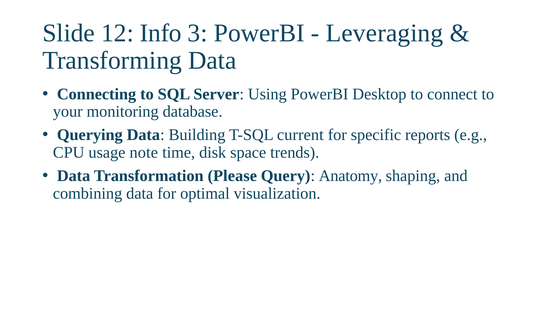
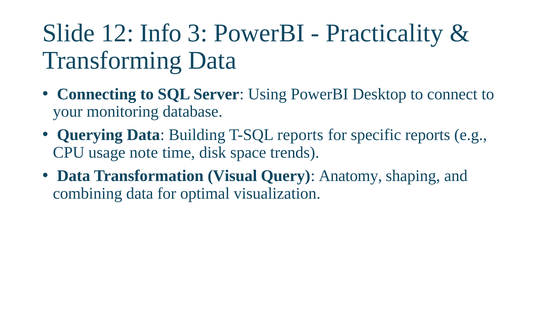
Leveraging: Leveraging -> Practicality
T-SQL current: current -> reports
Please: Please -> Visual
